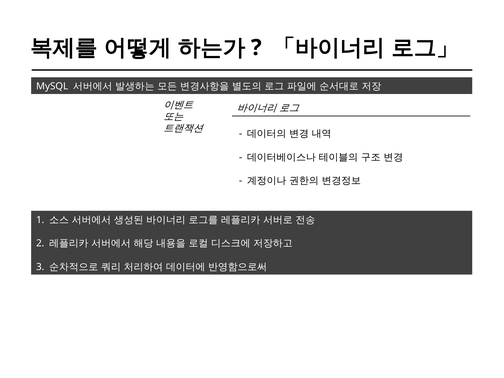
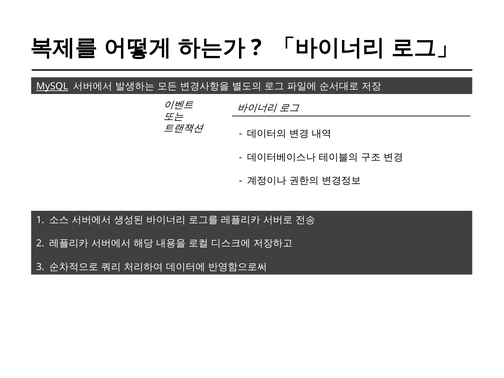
MySQL underline: none -> present
